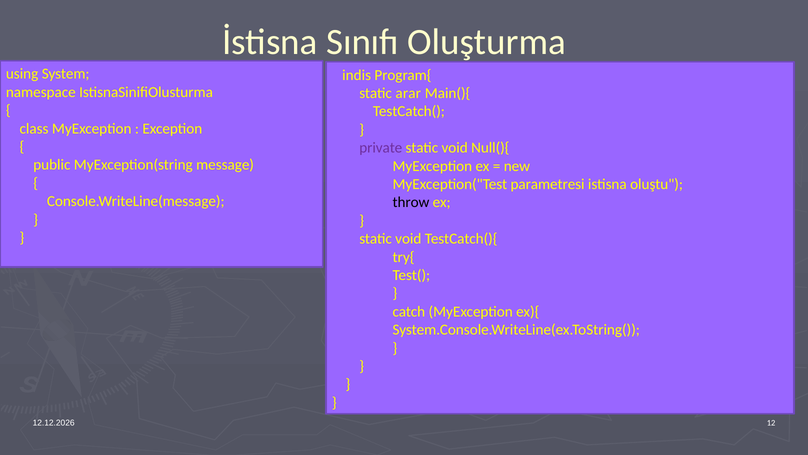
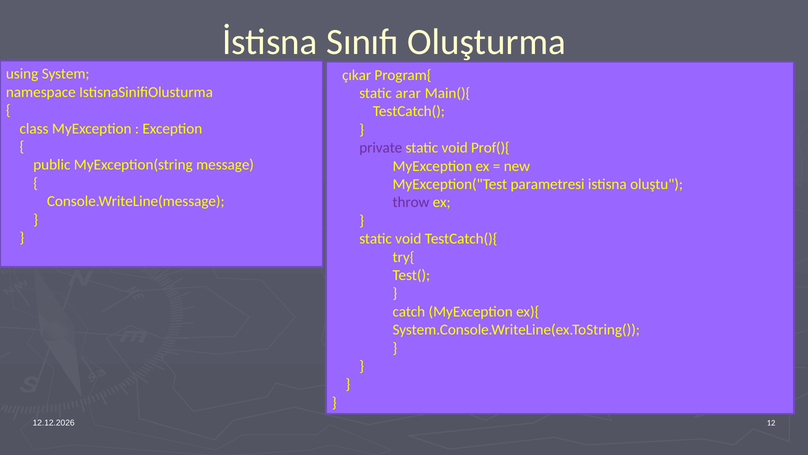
indis: indis -> çıkar
Null(){: Null(){ -> Prof(){
throw colour: black -> purple
